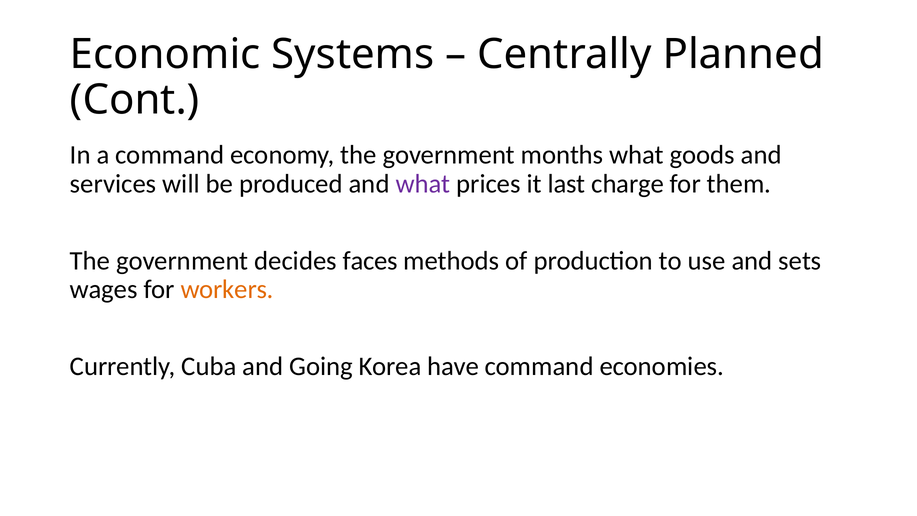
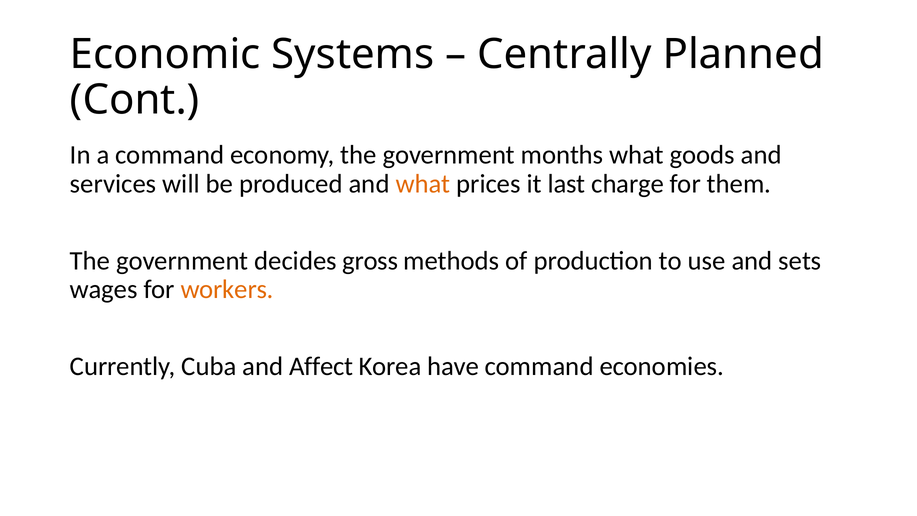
what at (423, 184) colour: purple -> orange
faces: faces -> gross
Going: Going -> Affect
